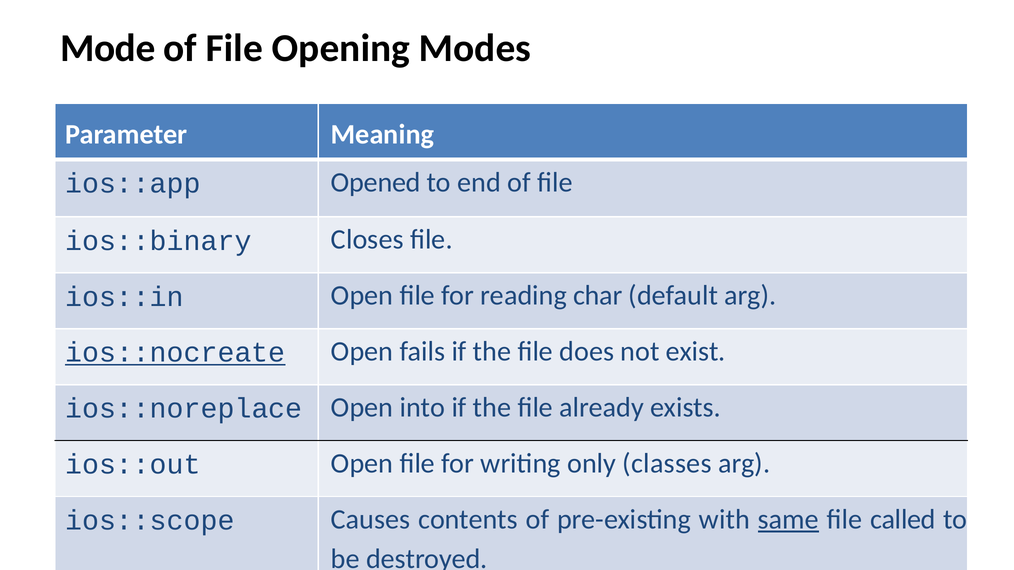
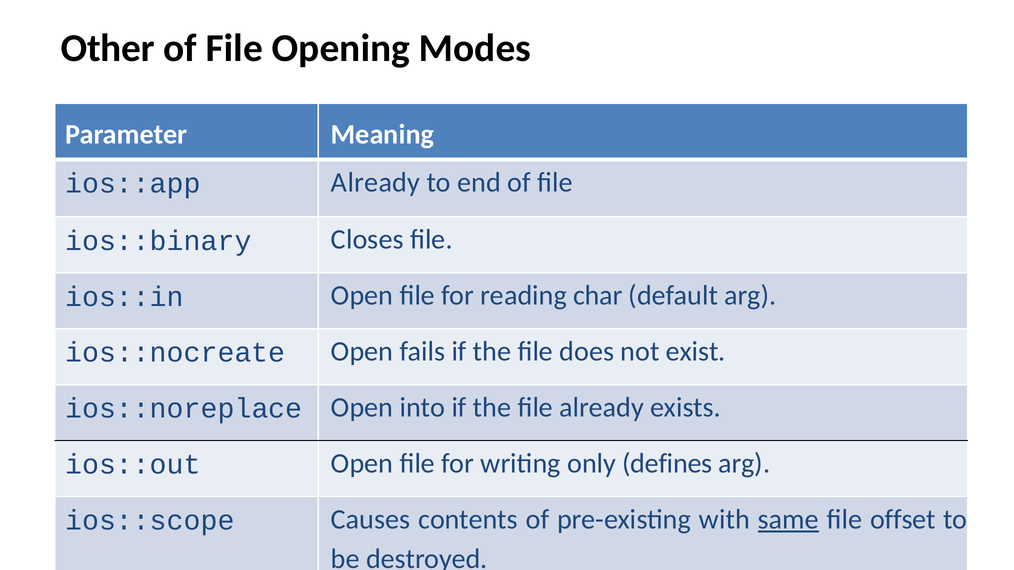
Mode: Mode -> Other
ios::app Opened: Opened -> Already
ios::nocreate underline: present -> none
classes: classes -> defines
called: called -> offset
